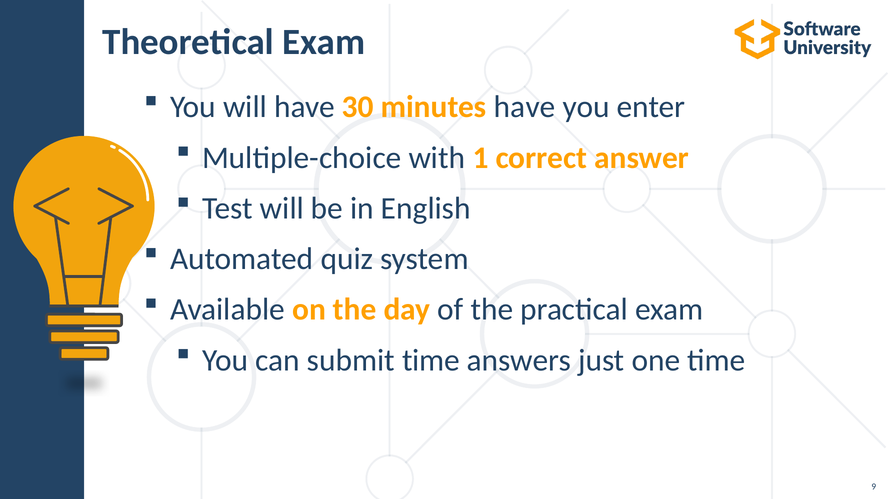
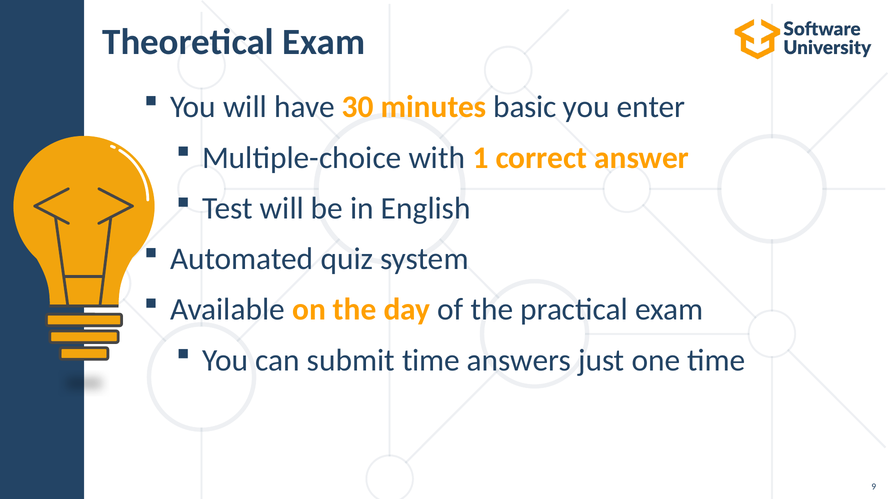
minutes have: have -> basic
